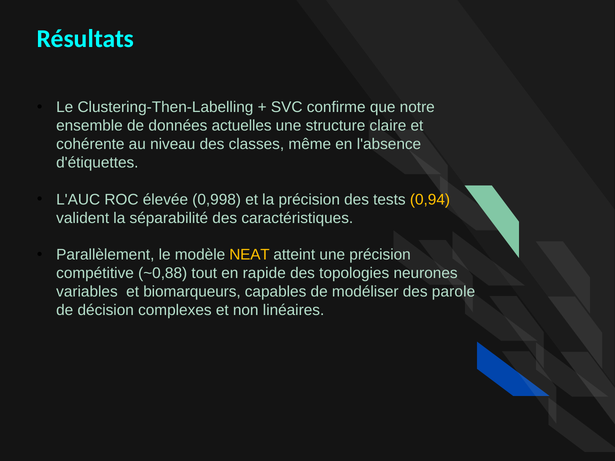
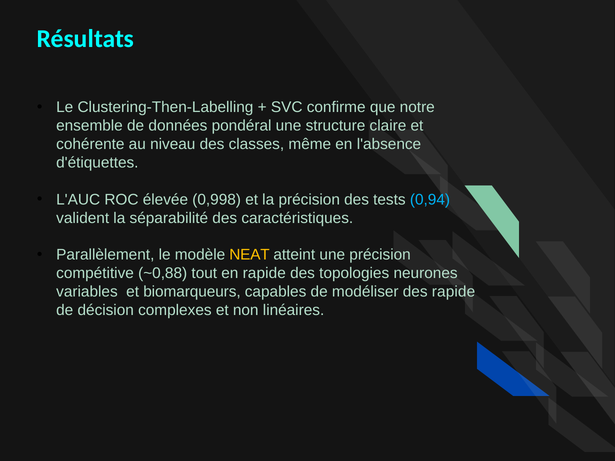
actuelles: actuelles -> pondéral
0,94 colour: yellow -> light blue
des parole: parole -> rapide
